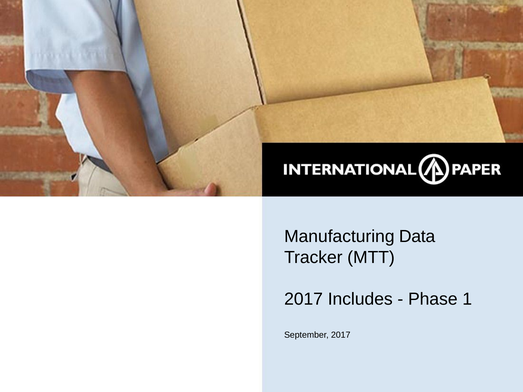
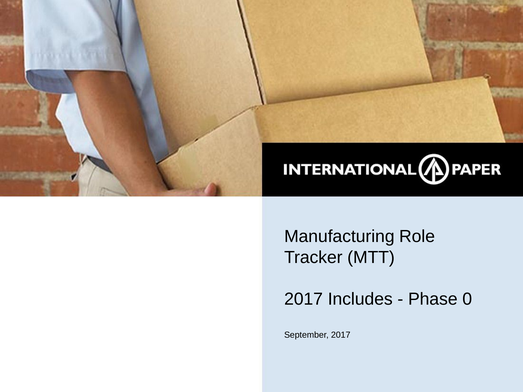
Data: Data -> Role
1: 1 -> 0
